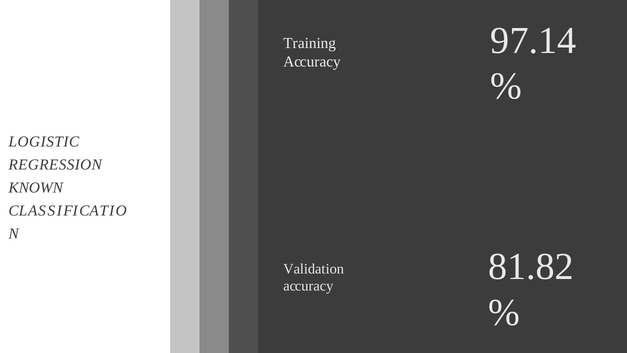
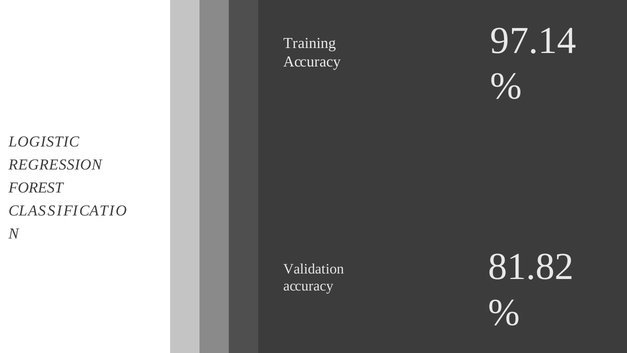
KNOWN: KNOWN -> FOREST
